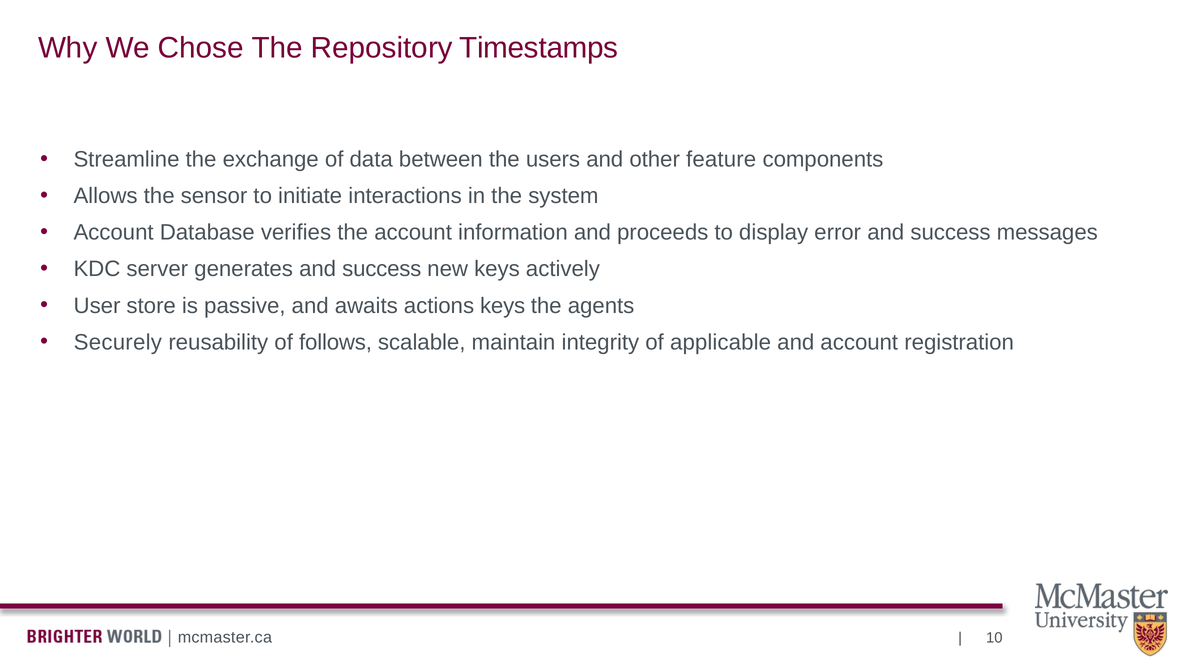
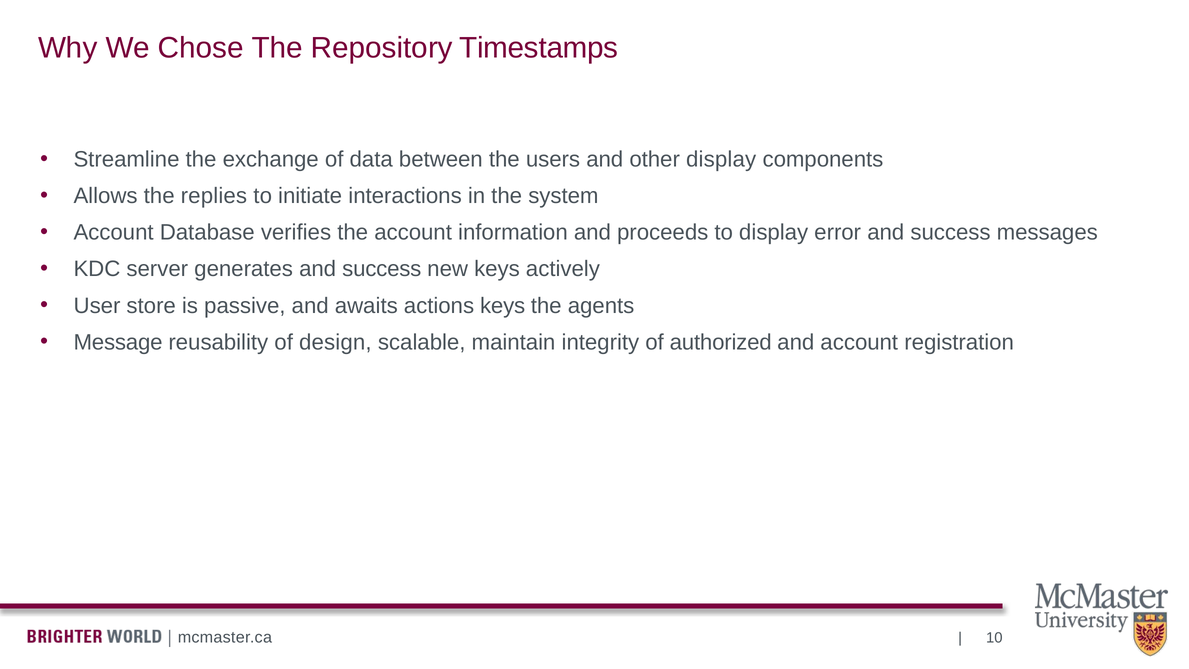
other feature: feature -> display
sensor: sensor -> replies
Securely: Securely -> Message
follows: follows -> design
applicable: applicable -> authorized
